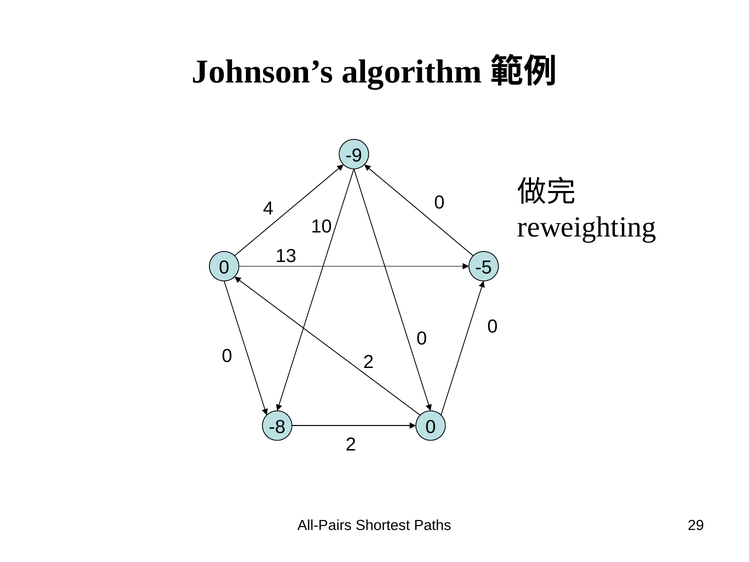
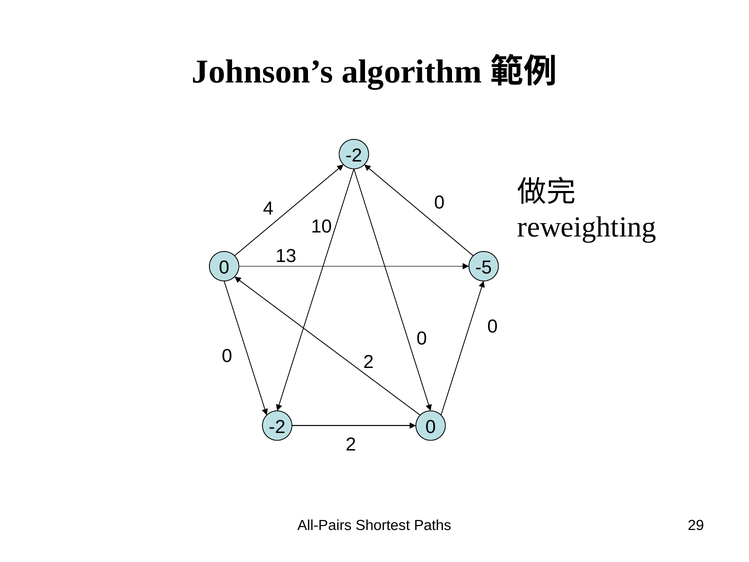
-9 at (354, 155): -9 -> -2
-8 at (277, 427): -8 -> -2
